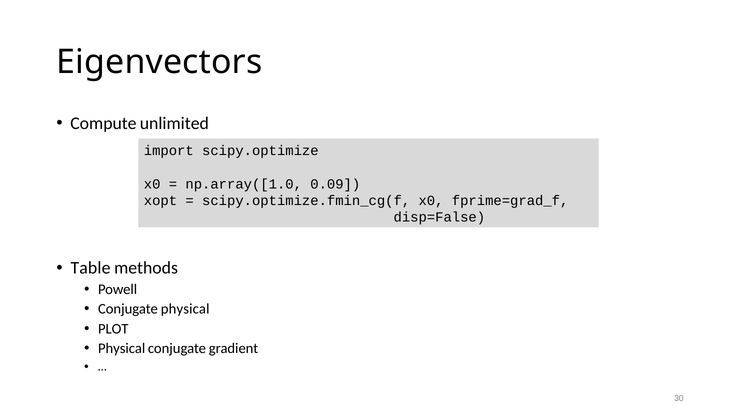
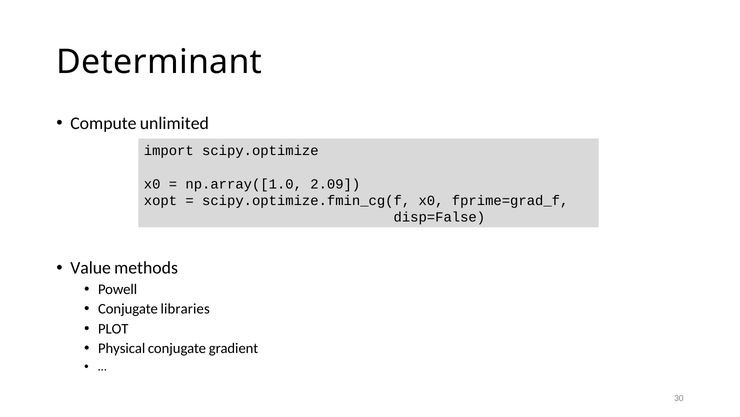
Eigenvectors: Eigenvectors -> Determinant
0.09: 0.09 -> 2.09
Table: Table -> Value
Conjugate physical: physical -> libraries
